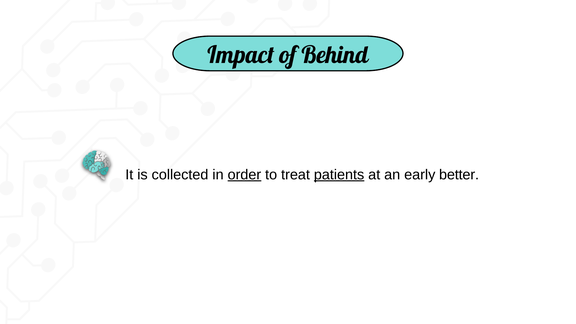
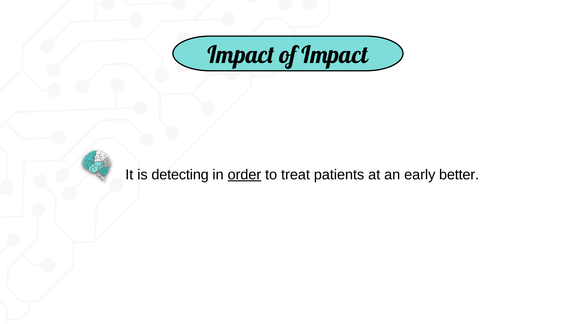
of Behind: Behind -> Impact
collected: collected -> detecting
patients underline: present -> none
